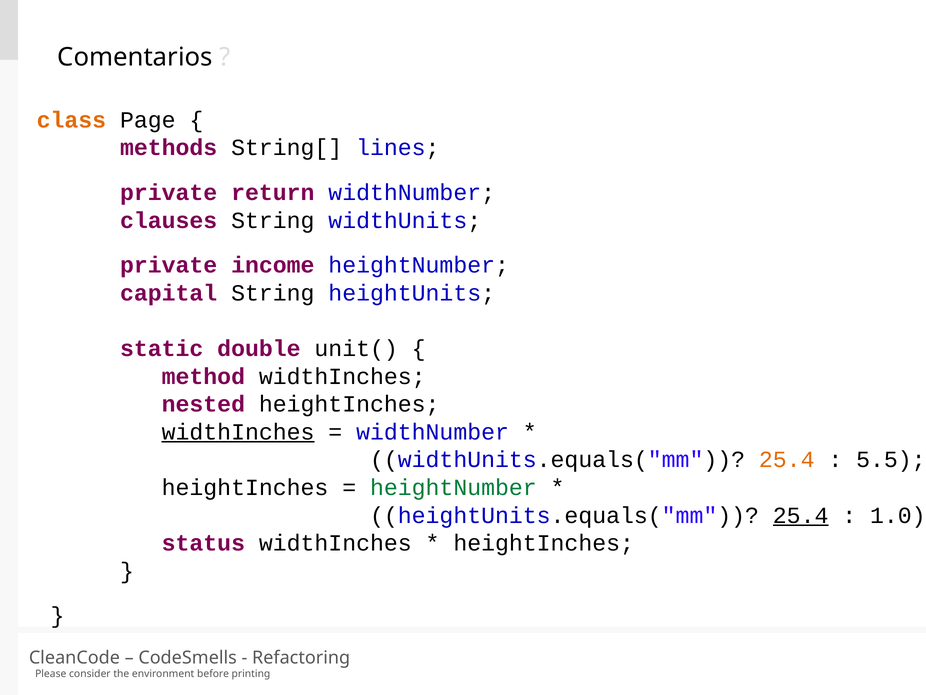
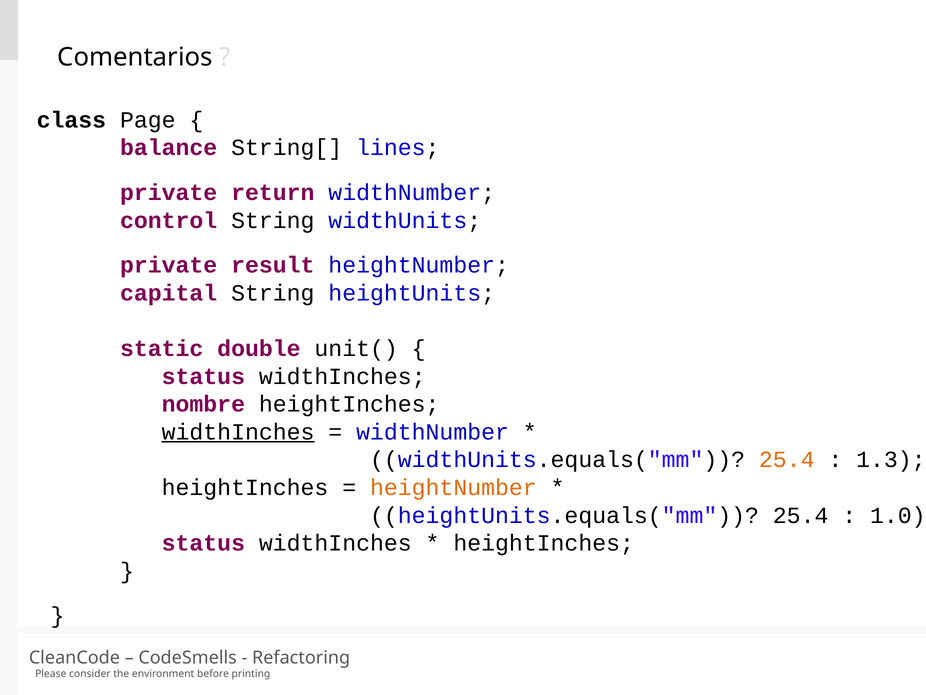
class colour: orange -> black
methods: methods -> balance
clauses: clauses -> control
income: income -> result
method at (203, 376): method -> status
nested: nested -> nombre
5.5: 5.5 -> 1.3
heightNumber at (453, 487) colour: green -> orange
25.4 at (801, 515) underline: present -> none
